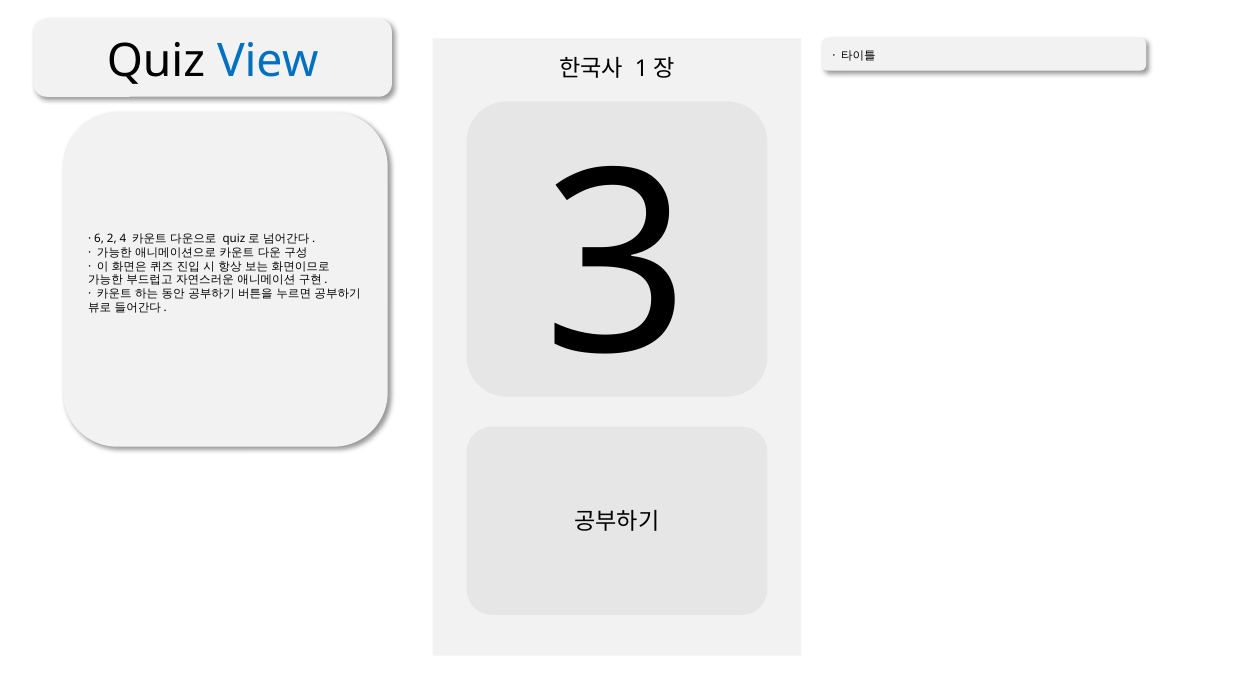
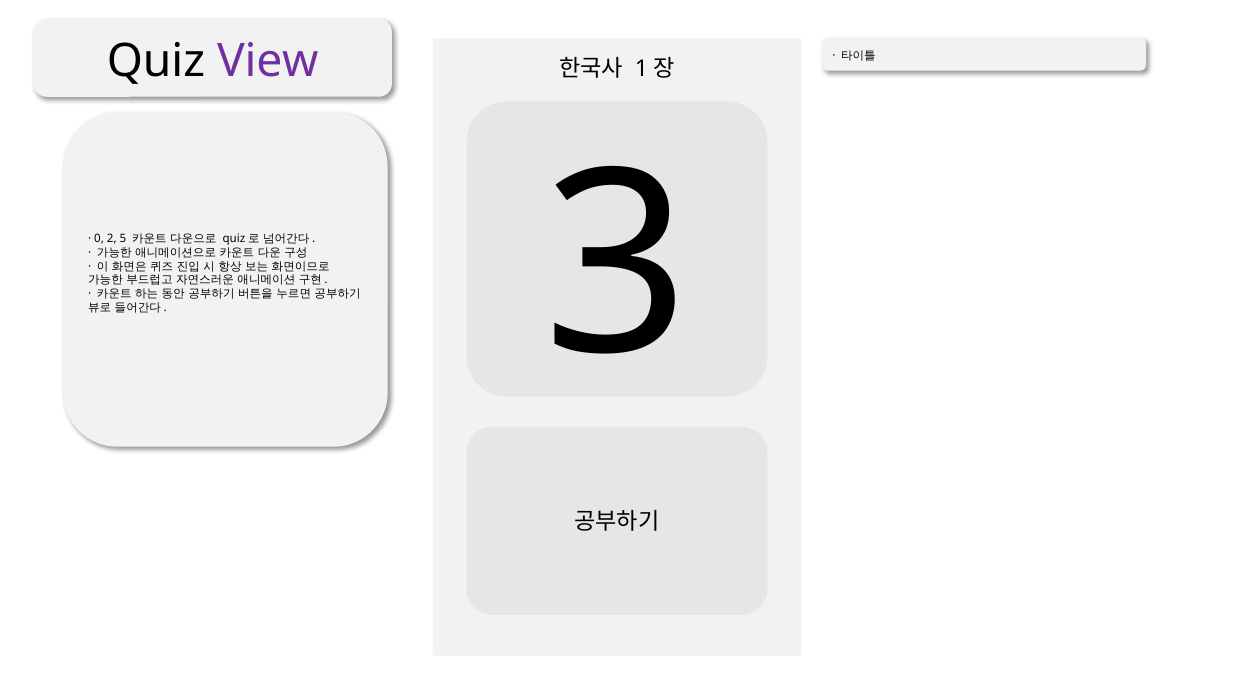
View colour: blue -> purple
6: 6 -> 0
4: 4 -> 5
